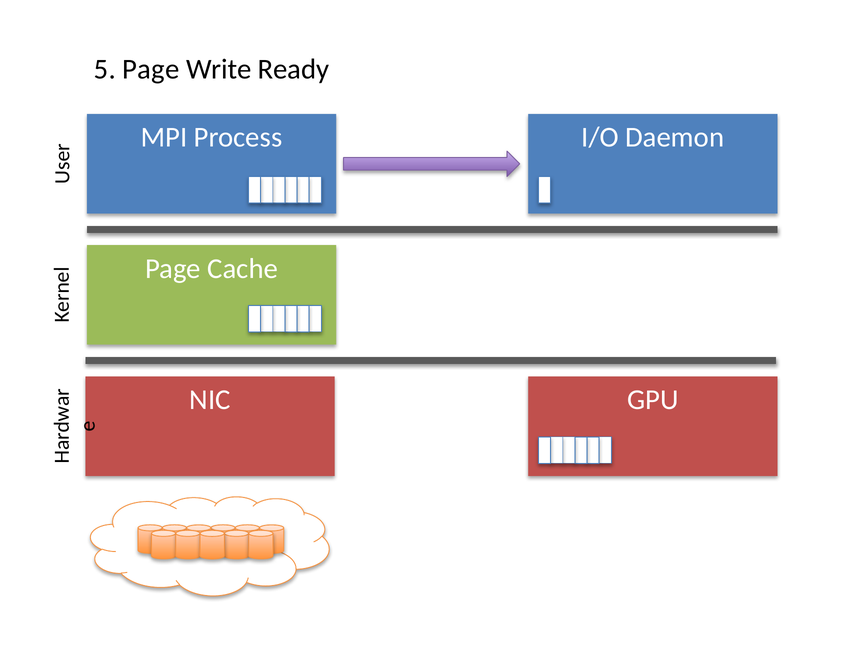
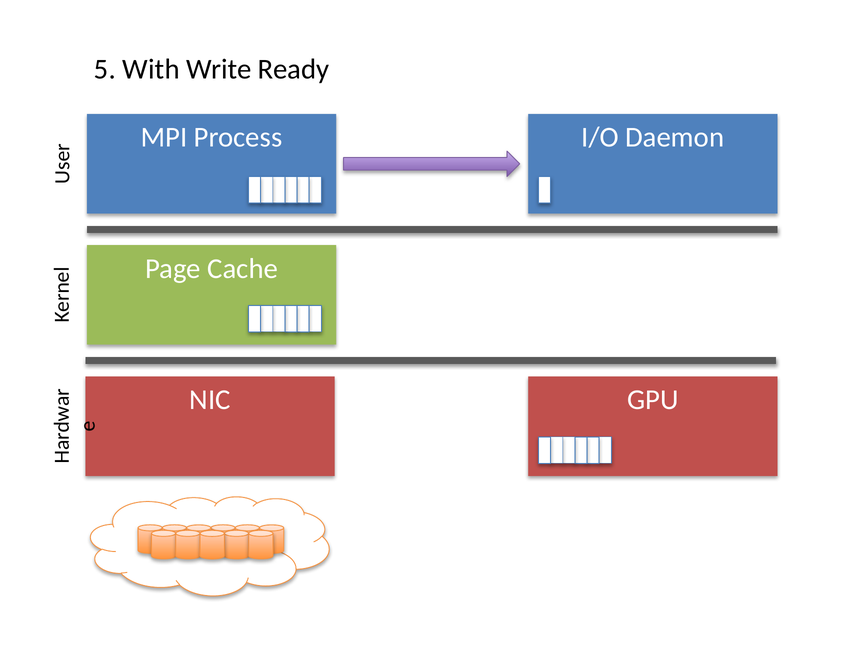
5 Page: Page -> With
